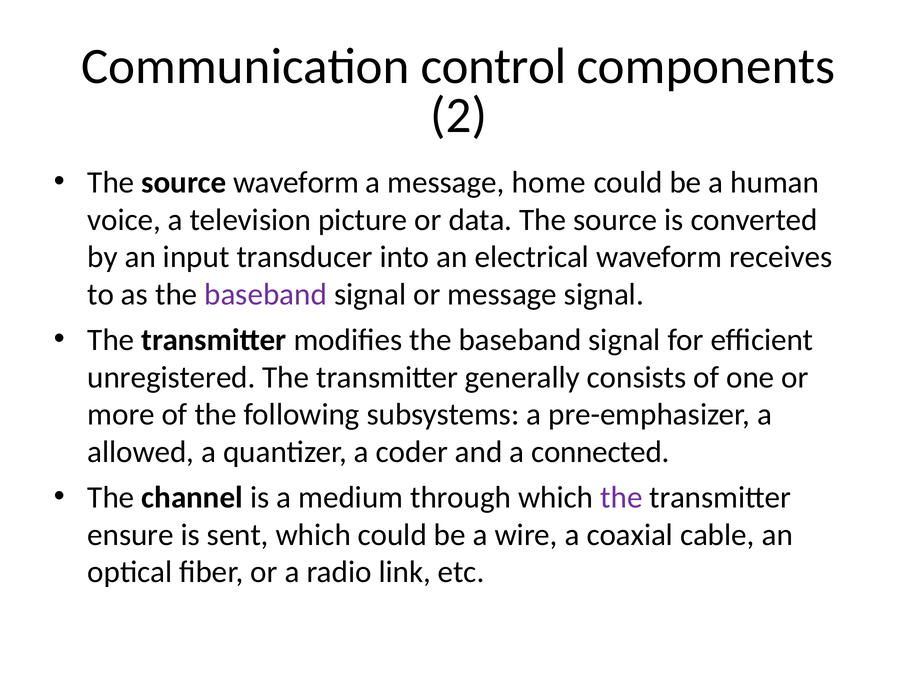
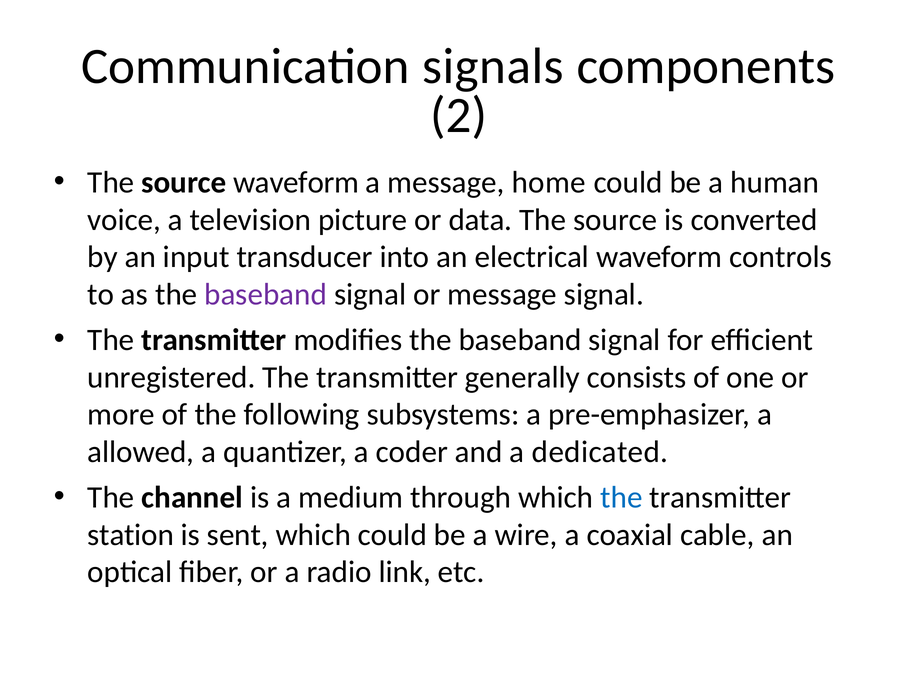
control: control -> signals
receives: receives -> controls
connected: connected -> dedicated
the at (621, 497) colour: purple -> blue
ensure: ensure -> station
